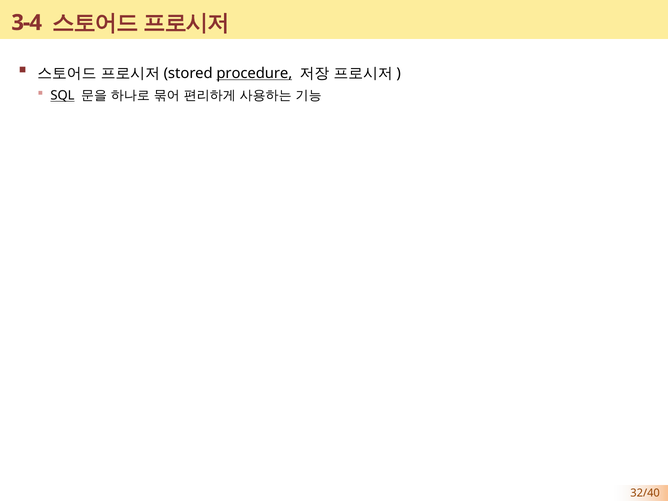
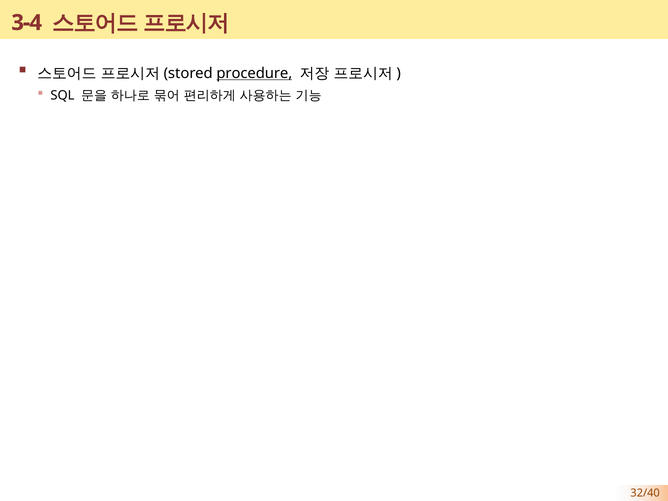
SQL underline: present -> none
